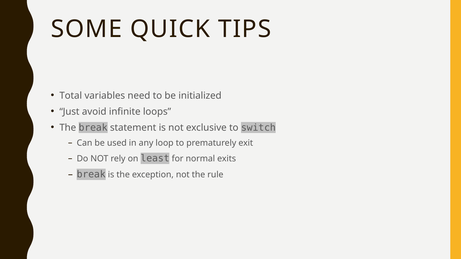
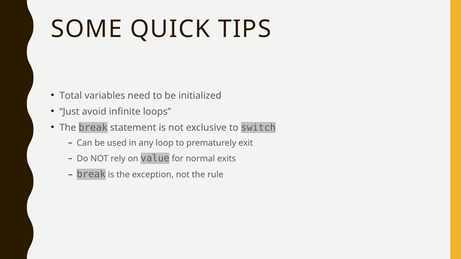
least: least -> value
